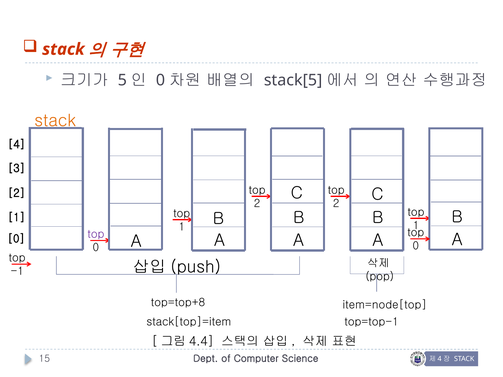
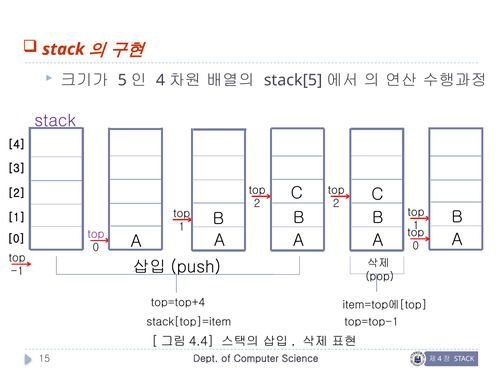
0 at (161, 80): 0 -> 4
stack at (55, 121) colour: orange -> purple
top=top+8: top=top+8 -> top=top+4
item=node[top: item=node[top -> item=top에[top
